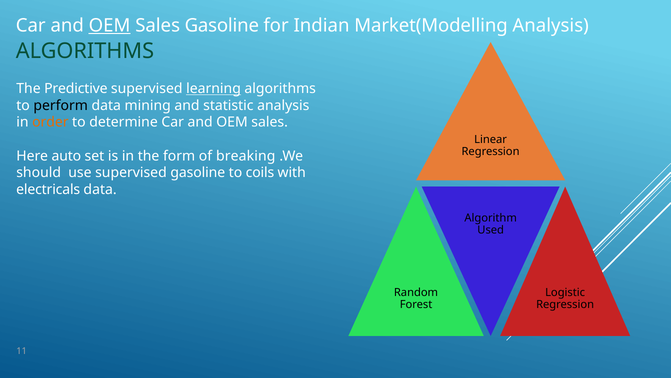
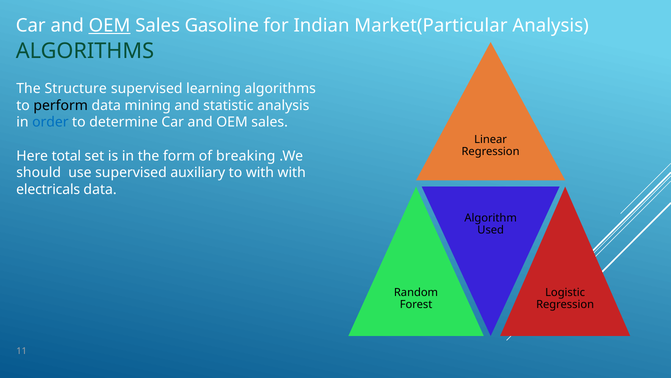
Market(Modelling: Market(Modelling -> Market(Particular
Predictive: Predictive -> Structure
learning underline: present -> none
order colour: orange -> blue
auto: auto -> total
supervised gasoline: gasoline -> auxiliary
to coils: coils -> with
